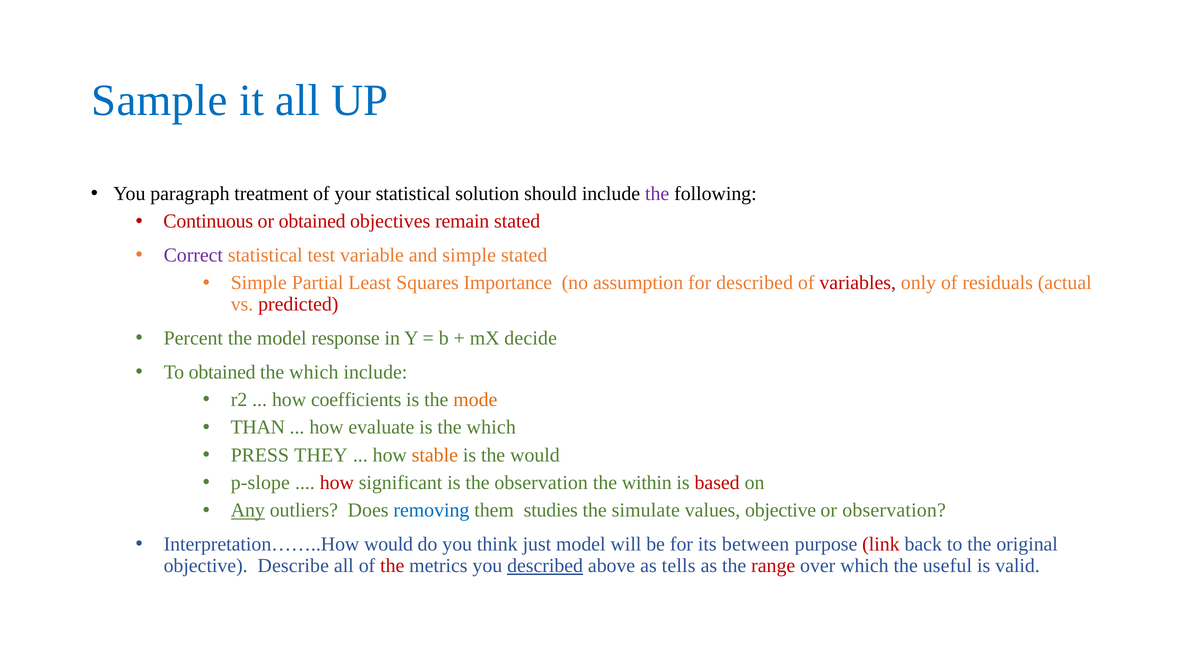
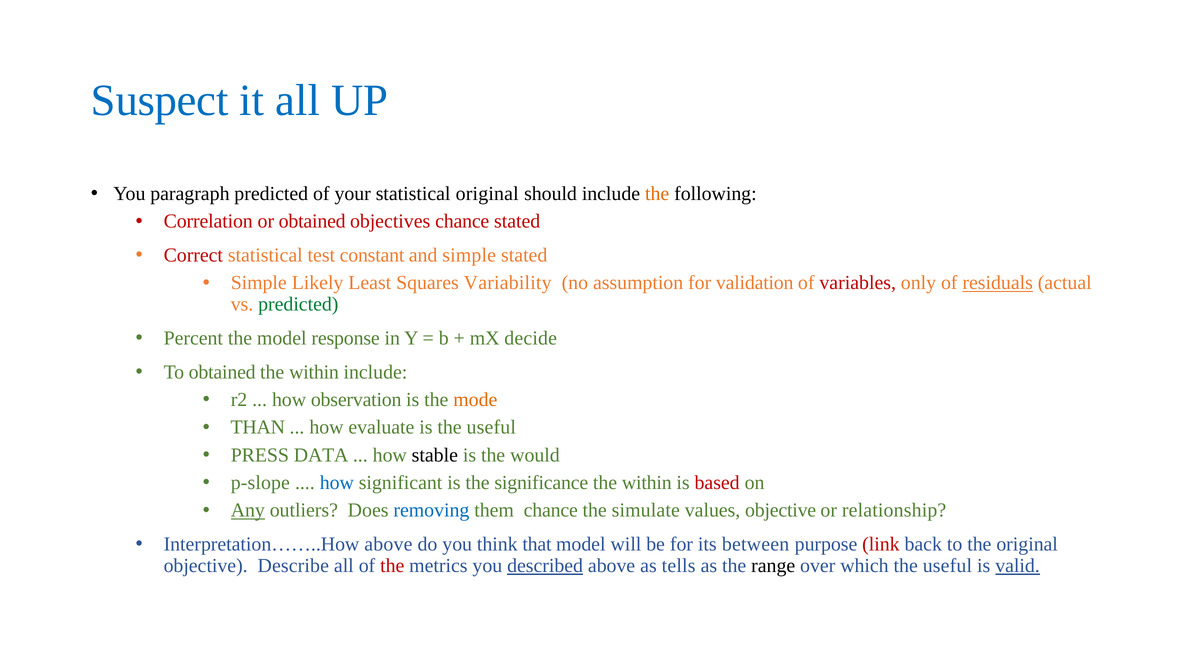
Sample: Sample -> Suspect
paragraph treatment: treatment -> predicted
statistical solution: solution -> original
the at (657, 194) colour: purple -> orange
Continuous: Continuous -> Correlation
objectives remain: remain -> chance
Correct colour: purple -> red
variable: variable -> constant
Partial: Partial -> Likely
Importance: Importance -> Variability
for described: described -> validation
residuals underline: none -> present
predicted at (298, 304) colour: red -> green
which at (314, 372): which -> within
coefficients: coefficients -> observation
is the which: which -> useful
THEY: THEY -> DATA
stable colour: orange -> black
how at (337, 483) colour: red -> blue
the observation: observation -> significance
them studies: studies -> chance
or observation: observation -> relationship
Interpretation……..How would: would -> above
just: just -> that
range colour: red -> black
valid underline: none -> present
